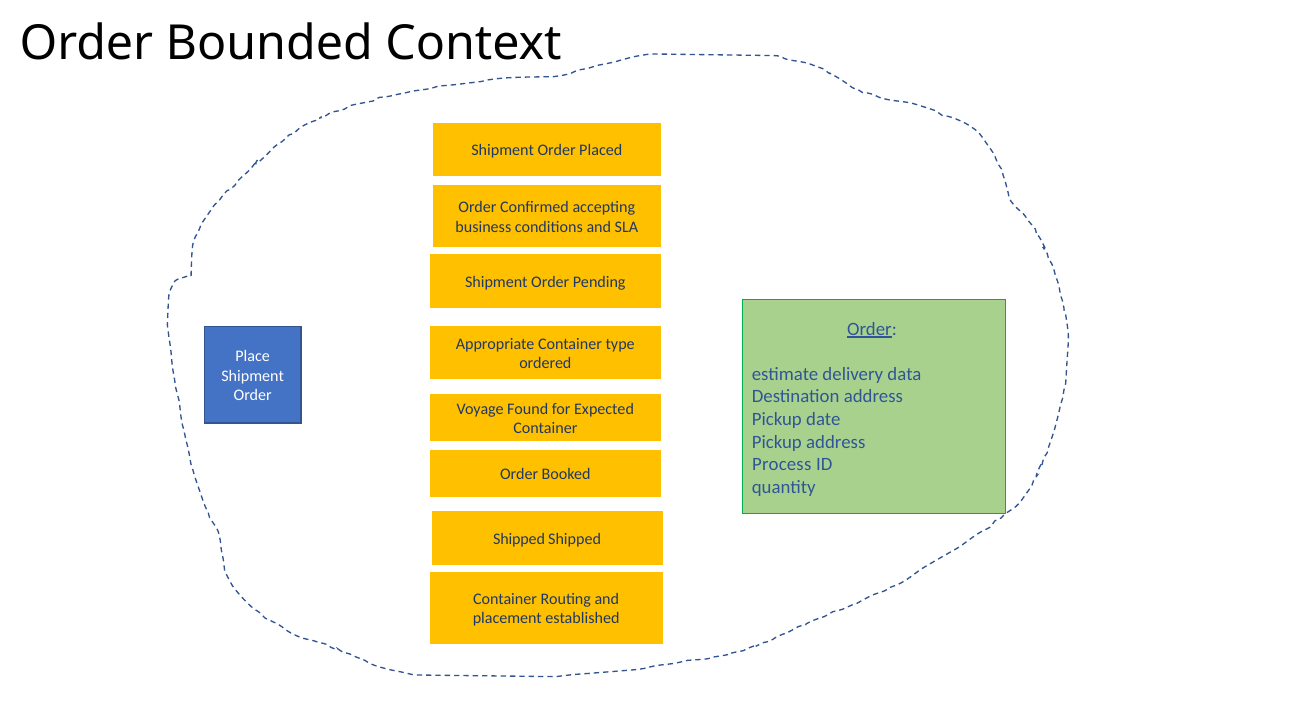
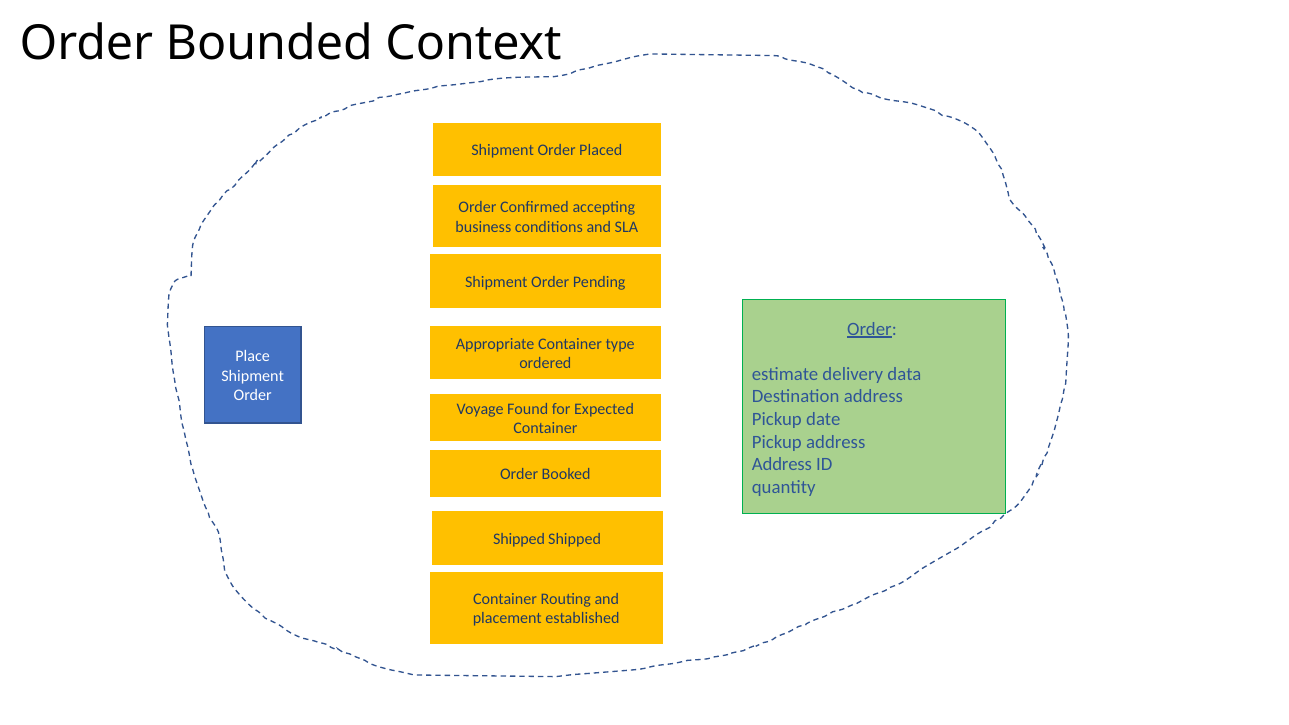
Process at (782, 465): Process -> Address
